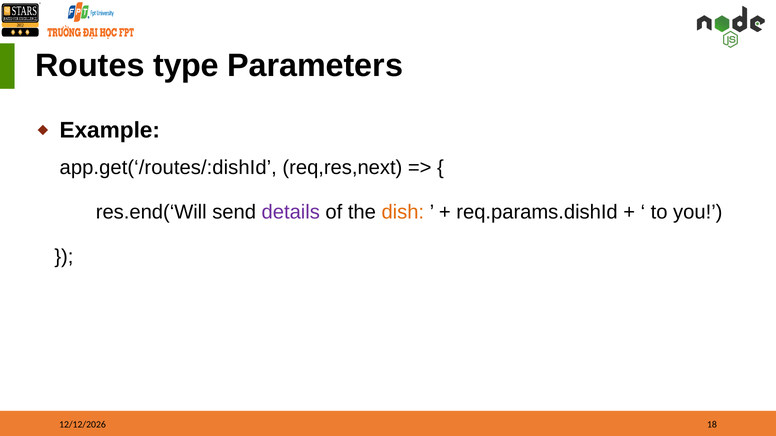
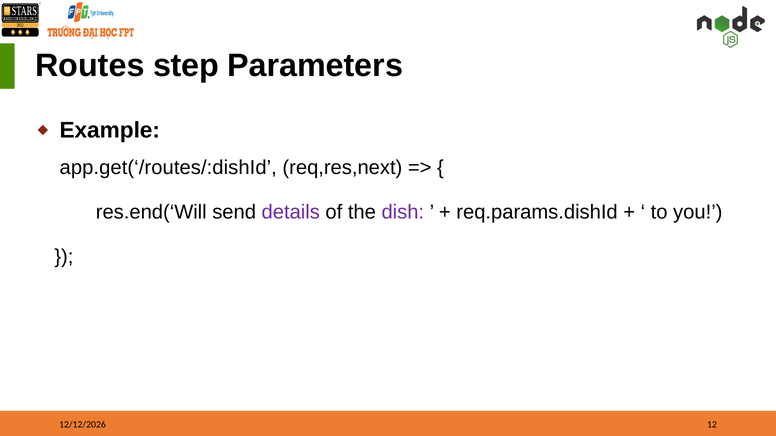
type: type -> step
dish colour: orange -> purple
18: 18 -> 12
